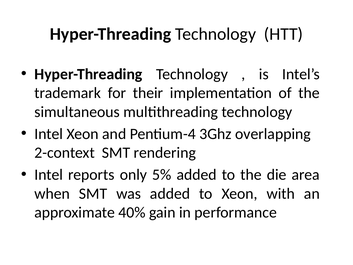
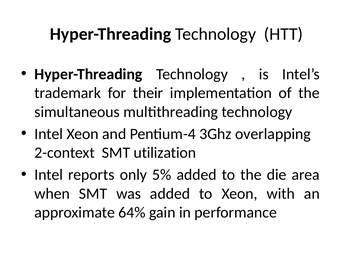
rendering: rendering -> utilization
40%: 40% -> 64%
